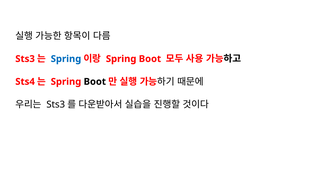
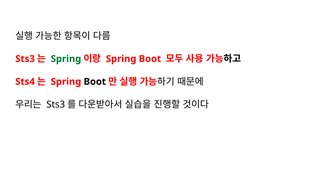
Spring at (66, 59) colour: blue -> green
